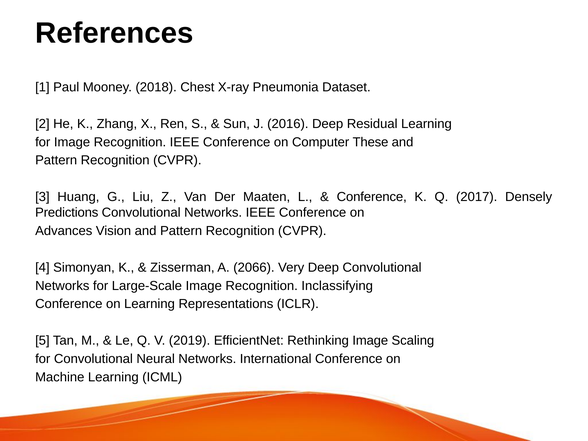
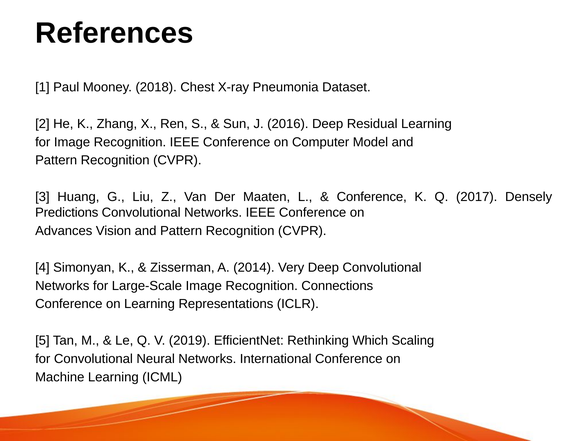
These: These -> Model
2066: 2066 -> 2014
Inclassifying: Inclassifying -> Connections
Rethinking Image: Image -> Which
